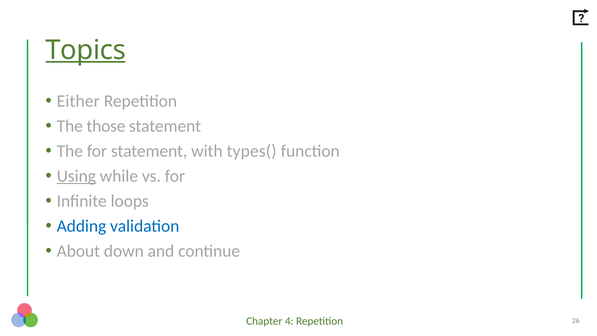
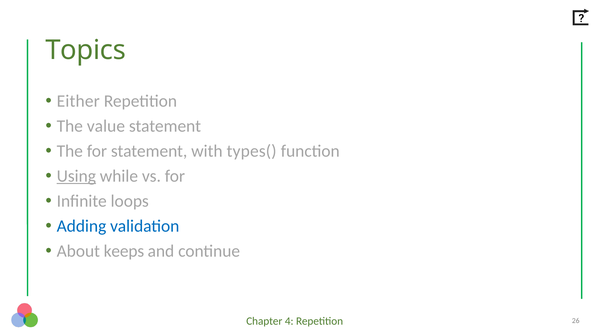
Topics underline: present -> none
those: those -> value
down: down -> keeps
